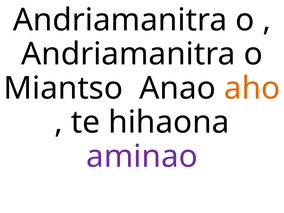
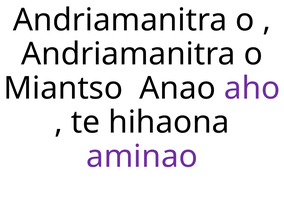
aho colour: orange -> purple
